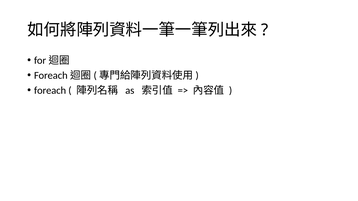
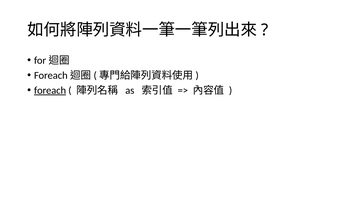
foreach underline: none -> present
